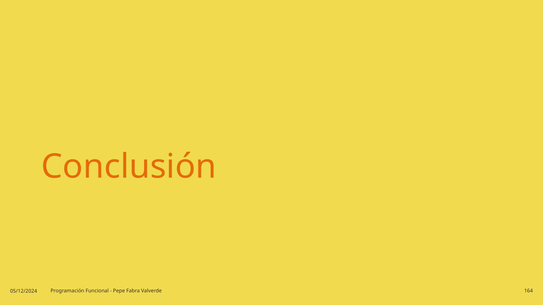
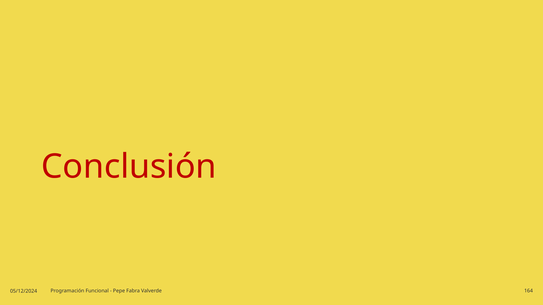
Conclusión colour: orange -> red
